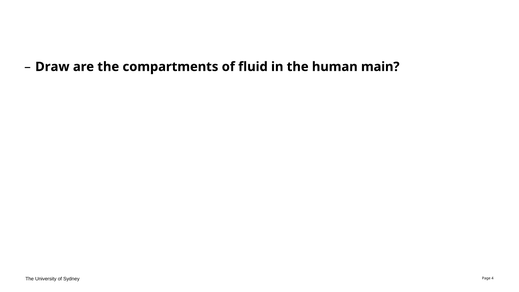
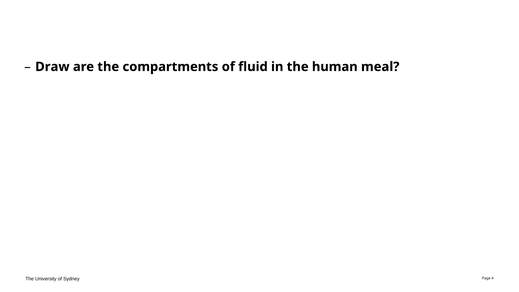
main: main -> meal
